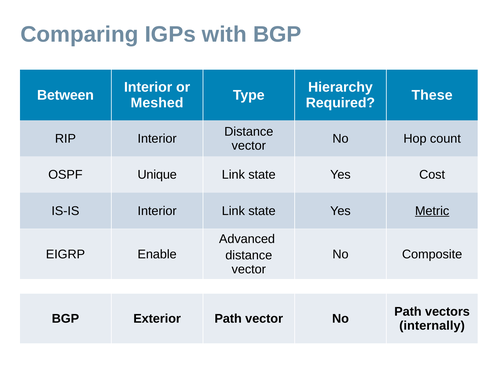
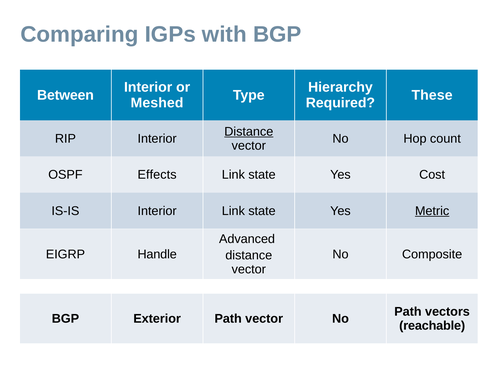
Distance at (249, 132) underline: none -> present
Unique: Unique -> Effects
Enable: Enable -> Handle
internally: internally -> reachable
